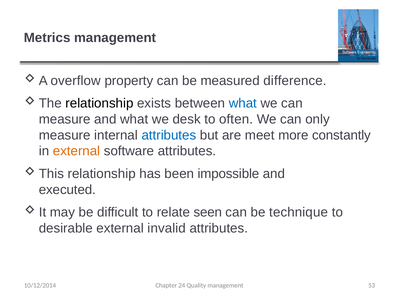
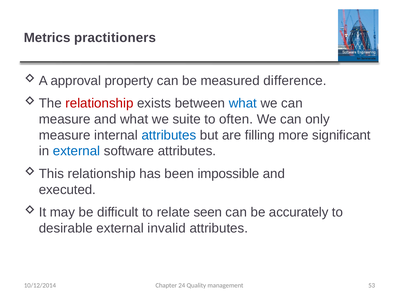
Metrics management: management -> practitioners
overflow: overflow -> approval
relationship at (99, 103) colour: black -> red
desk: desk -> suite
meet: meet -> filling
constantly: constantly -> significant
external at (77, 151) colour: orange -> blue
technique: technique -> accurately
